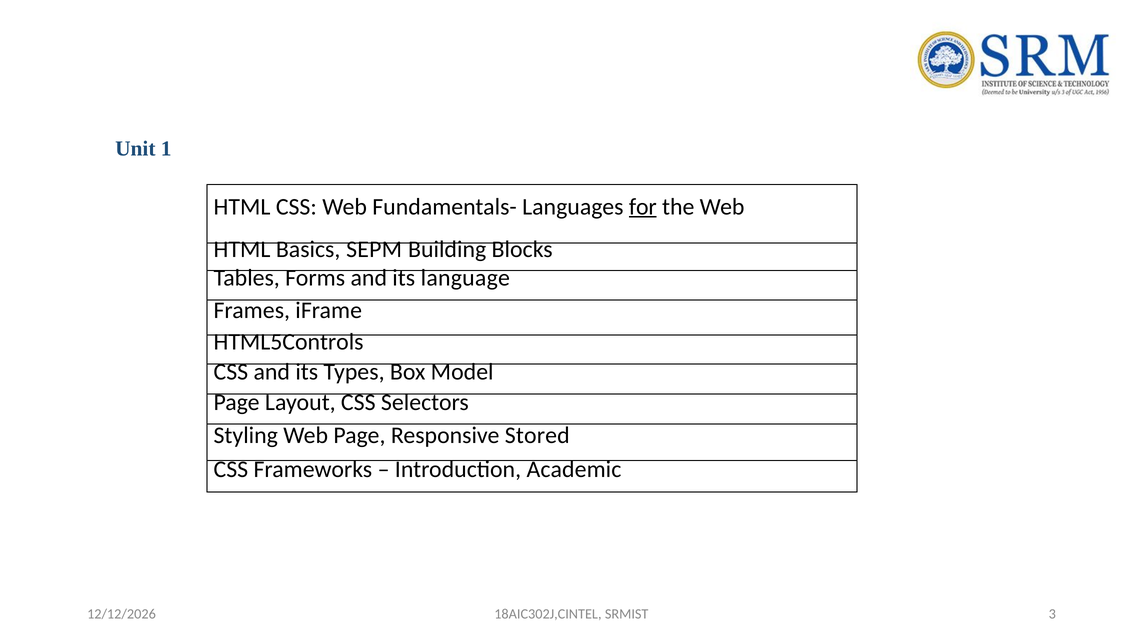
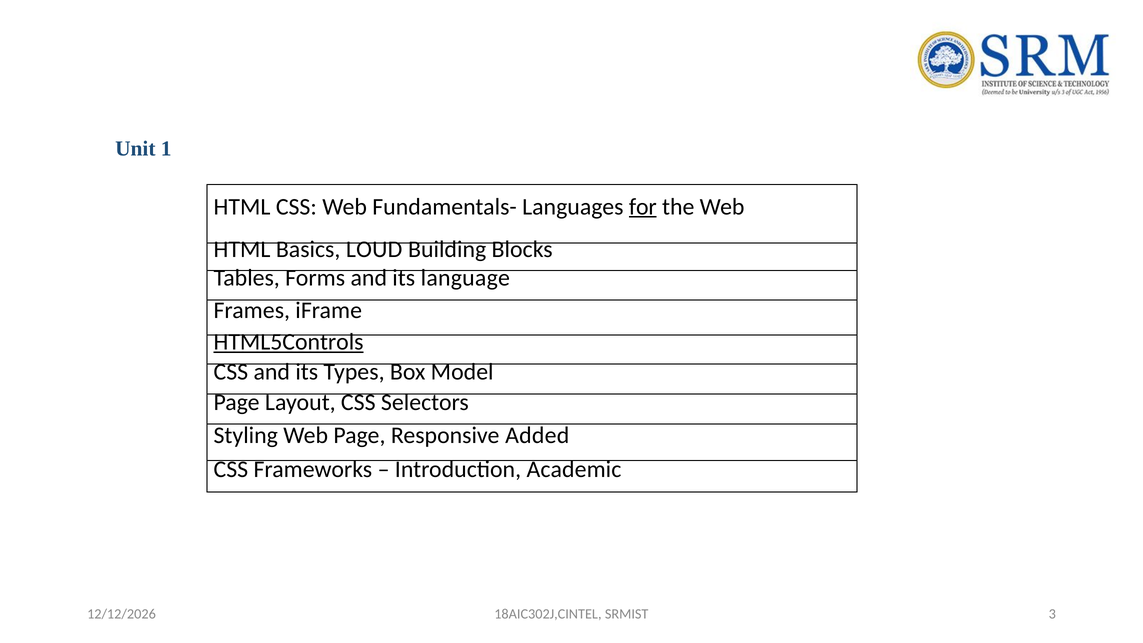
SEPM: SEPM -> LOUD
HTML5Controls underline: none -> present
Stored: Stored -> Added
